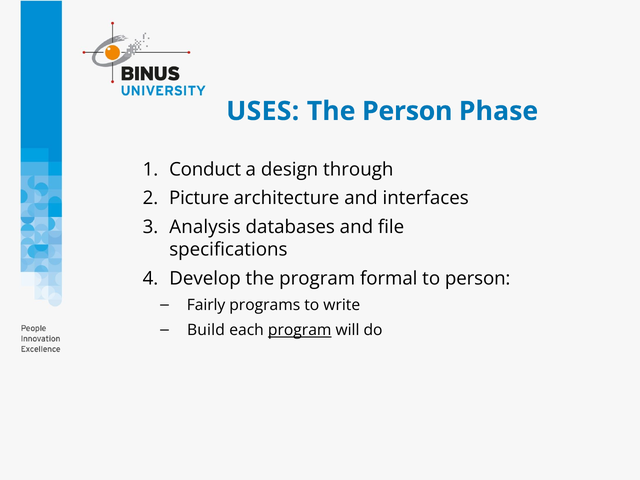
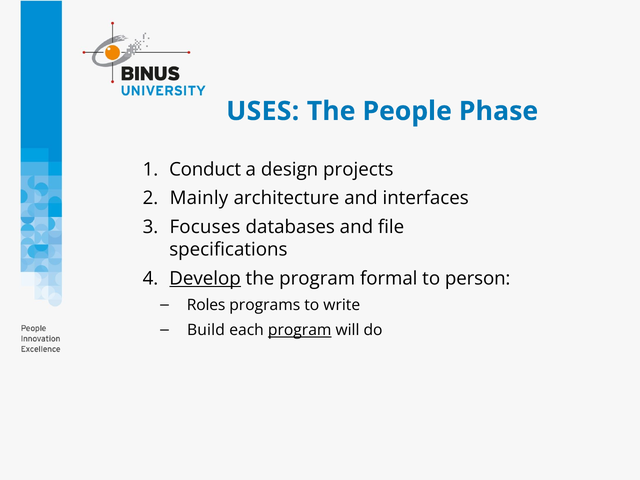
The Person: Person -> People
through: through -> projects
Picture: Picture -> Mainly
Analysis: Analysis -> Focuses
Develop underline: none -> present
Fairly: Fairly -> Roles
